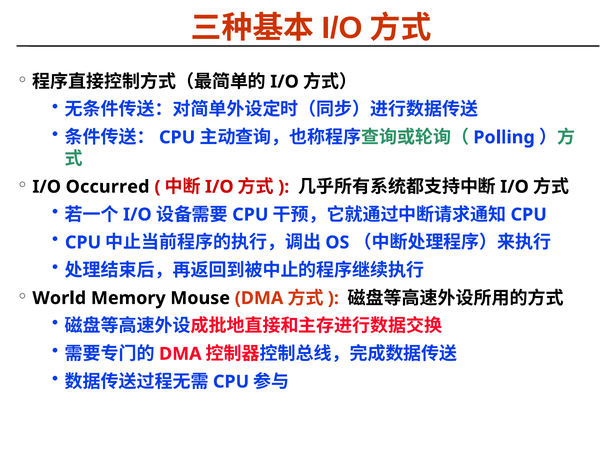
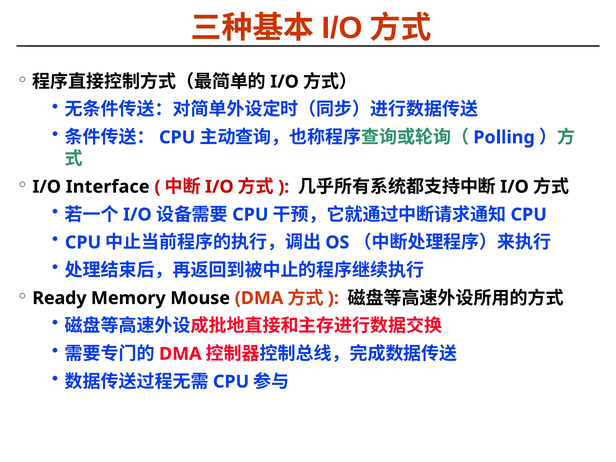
Occurred: Occurred -> Interface
World: World -> Ready
